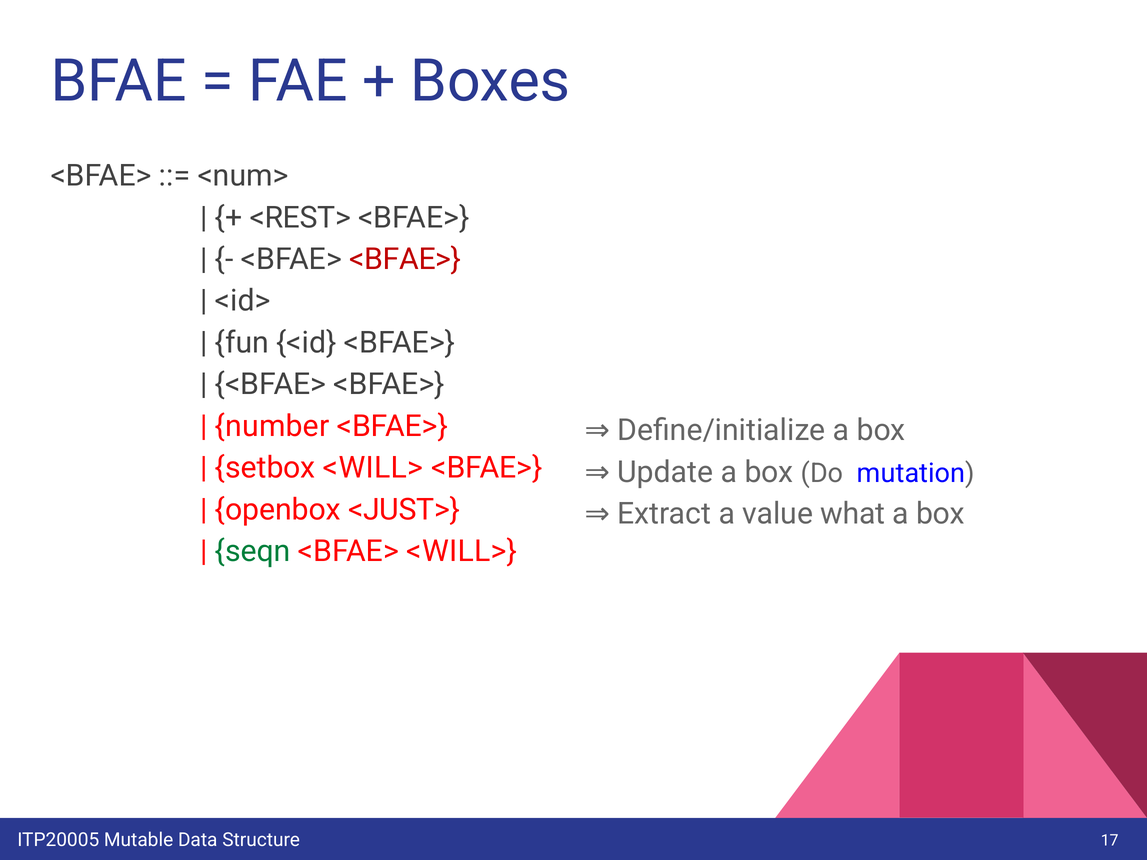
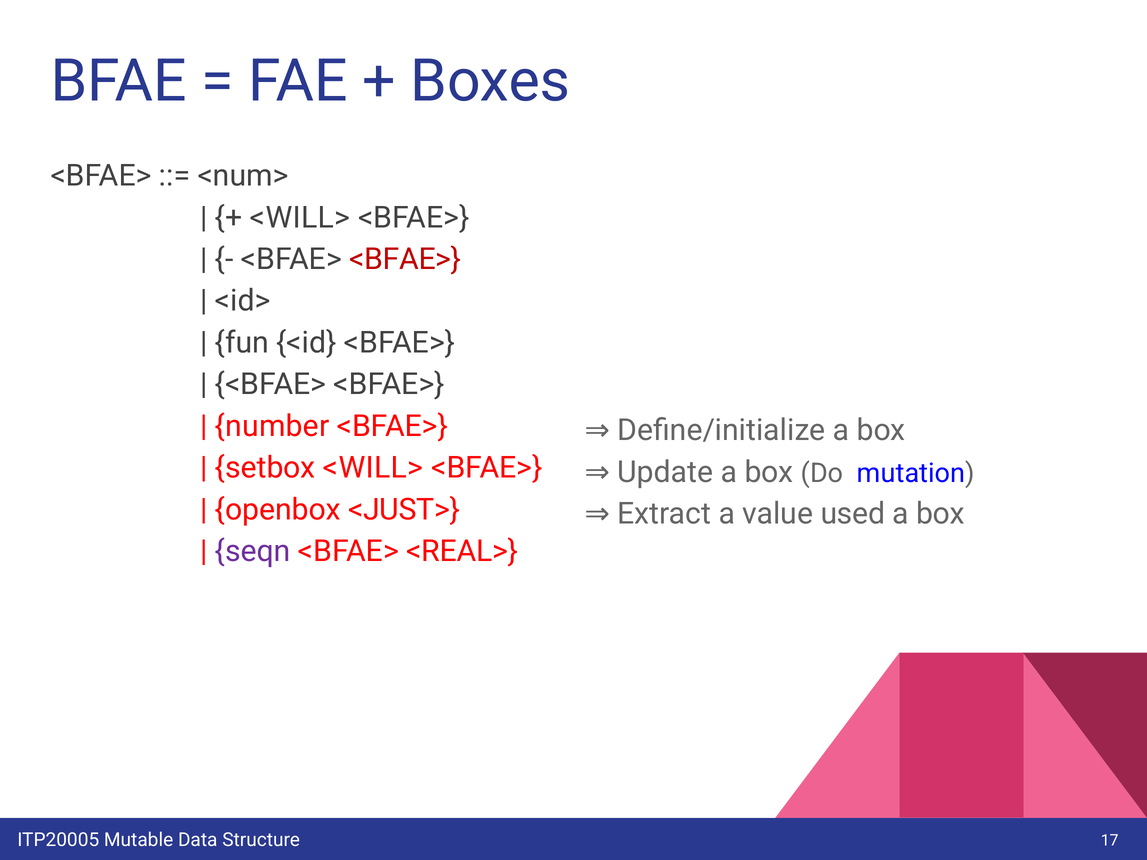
<REST> at (300, 218): <REST> -> <WILL>
what: what -> used
seqn colour: green -> purple
<BFAE> <WILL>: <WILL> -> <REAL>
